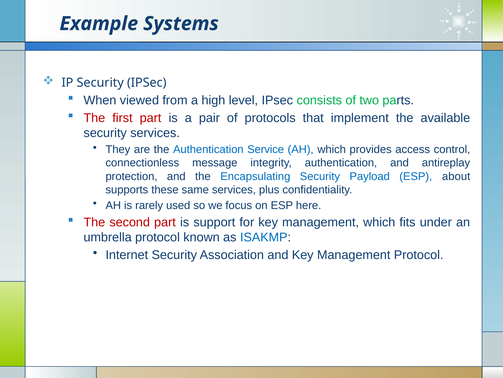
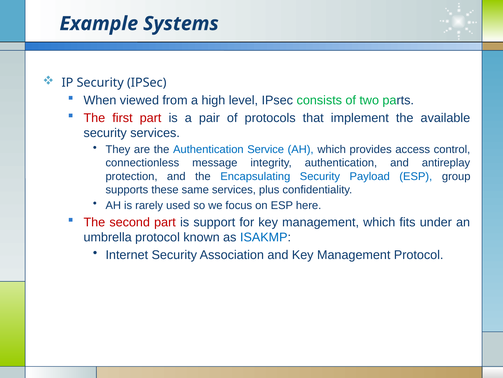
about: about -> group
